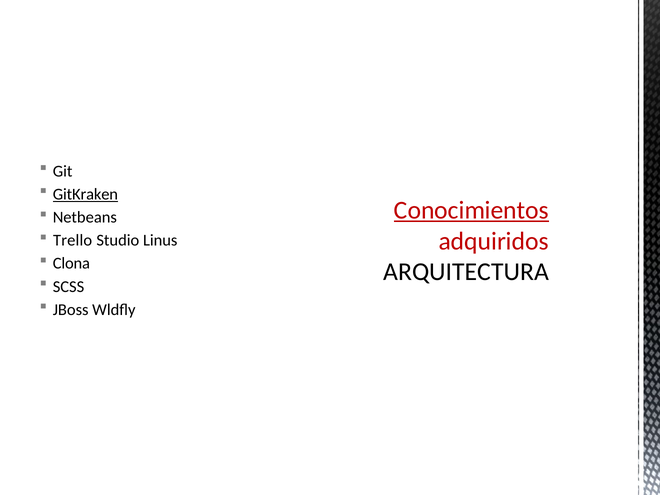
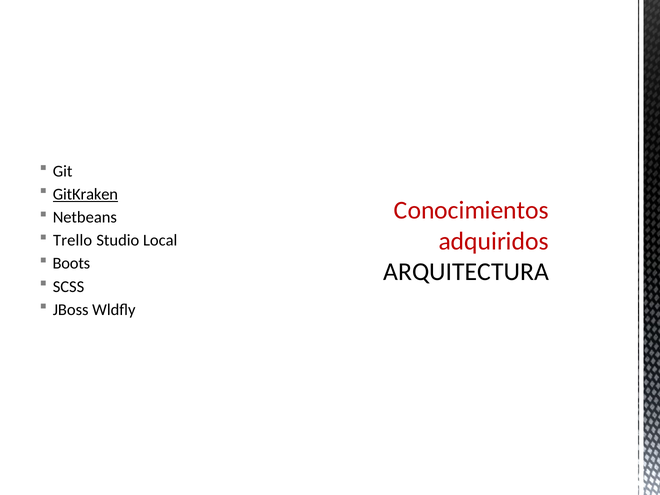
Conocimientos underline: present -> none
Linus: Linus -> Local
Clona: Clona -> Boots
